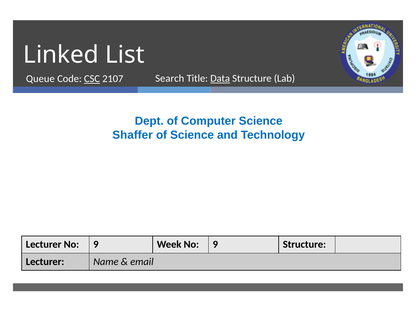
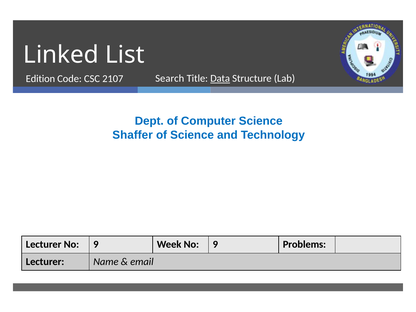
Queue: Queue -> Edition
CSC underline: present -> none
9 Structure: Structure -> Problems
